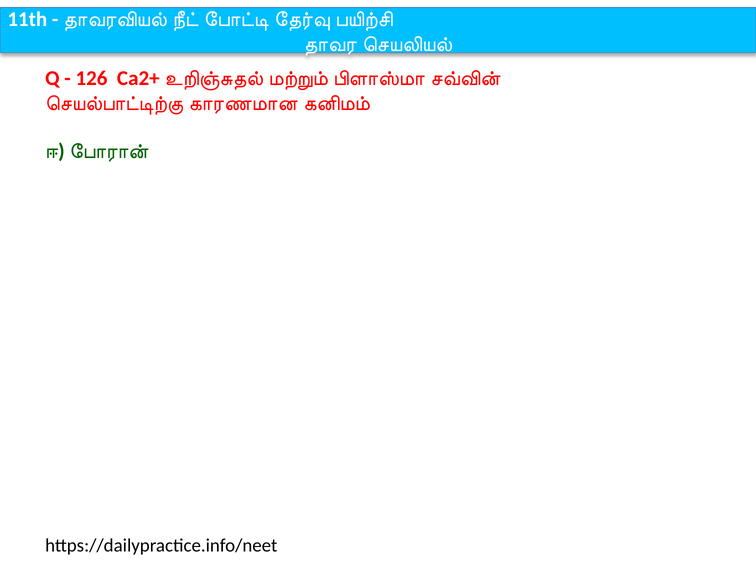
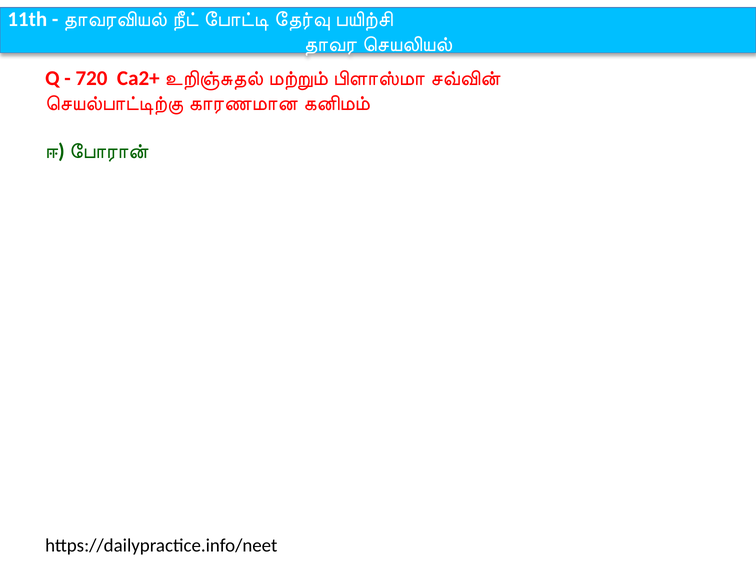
126: 126 -> 720
